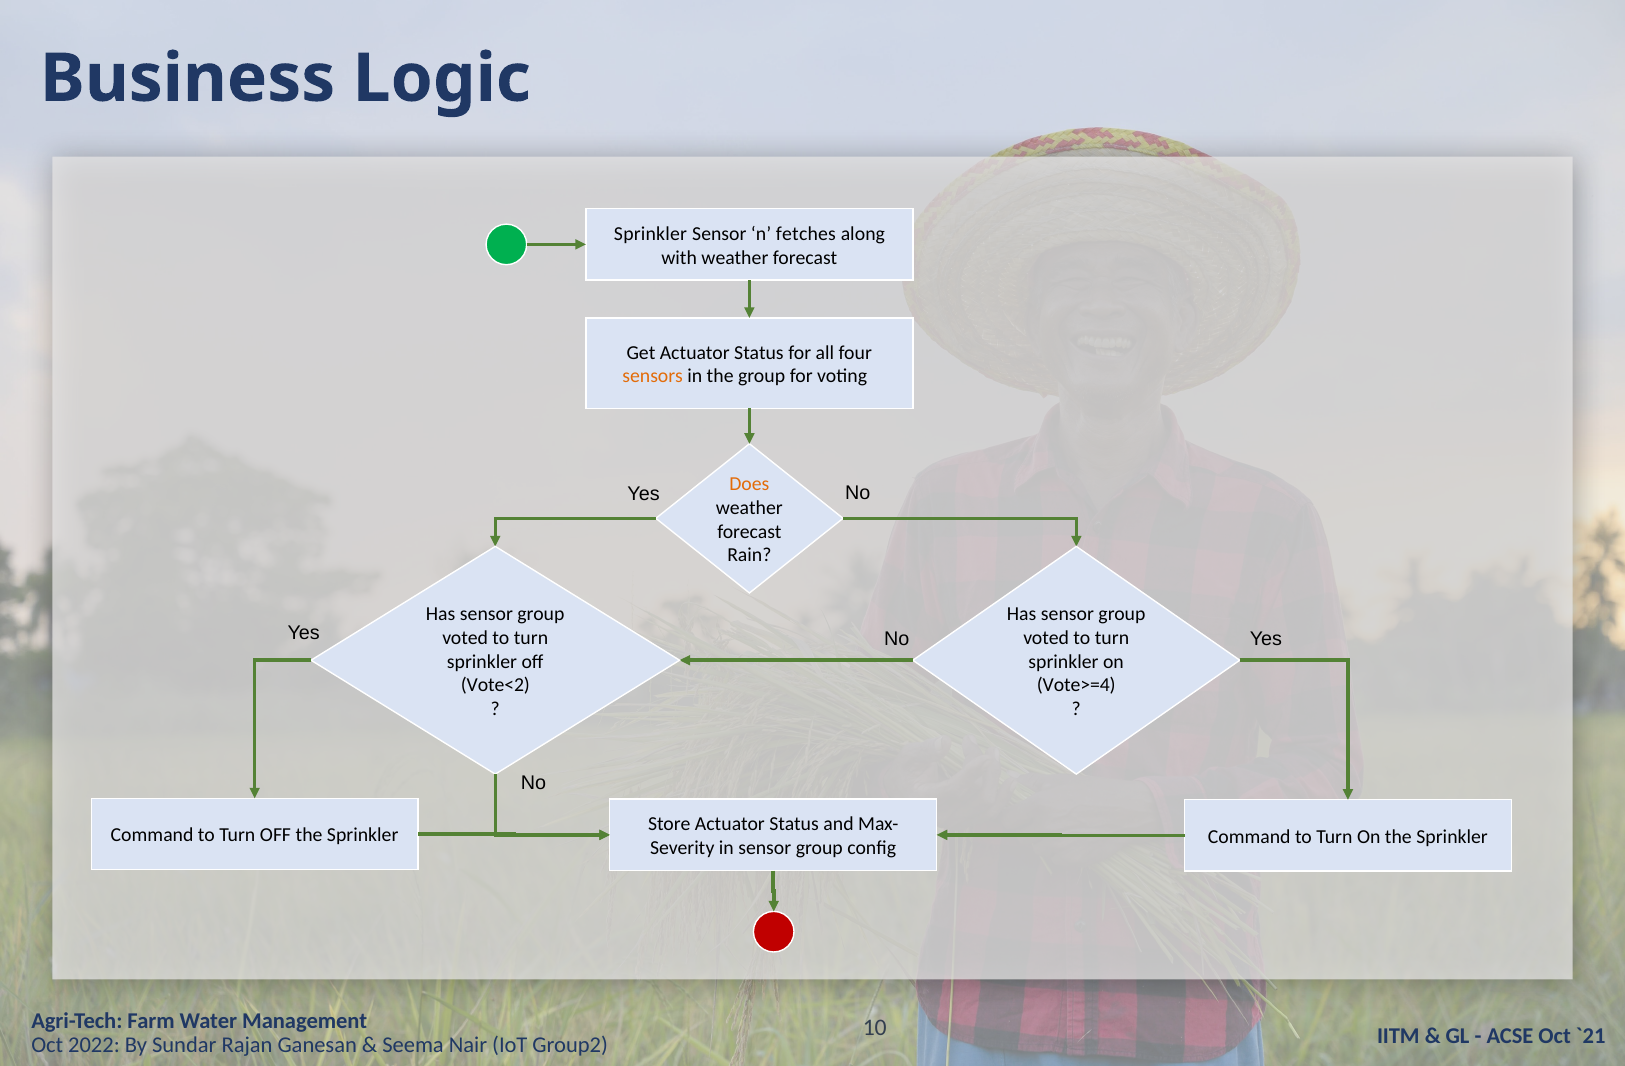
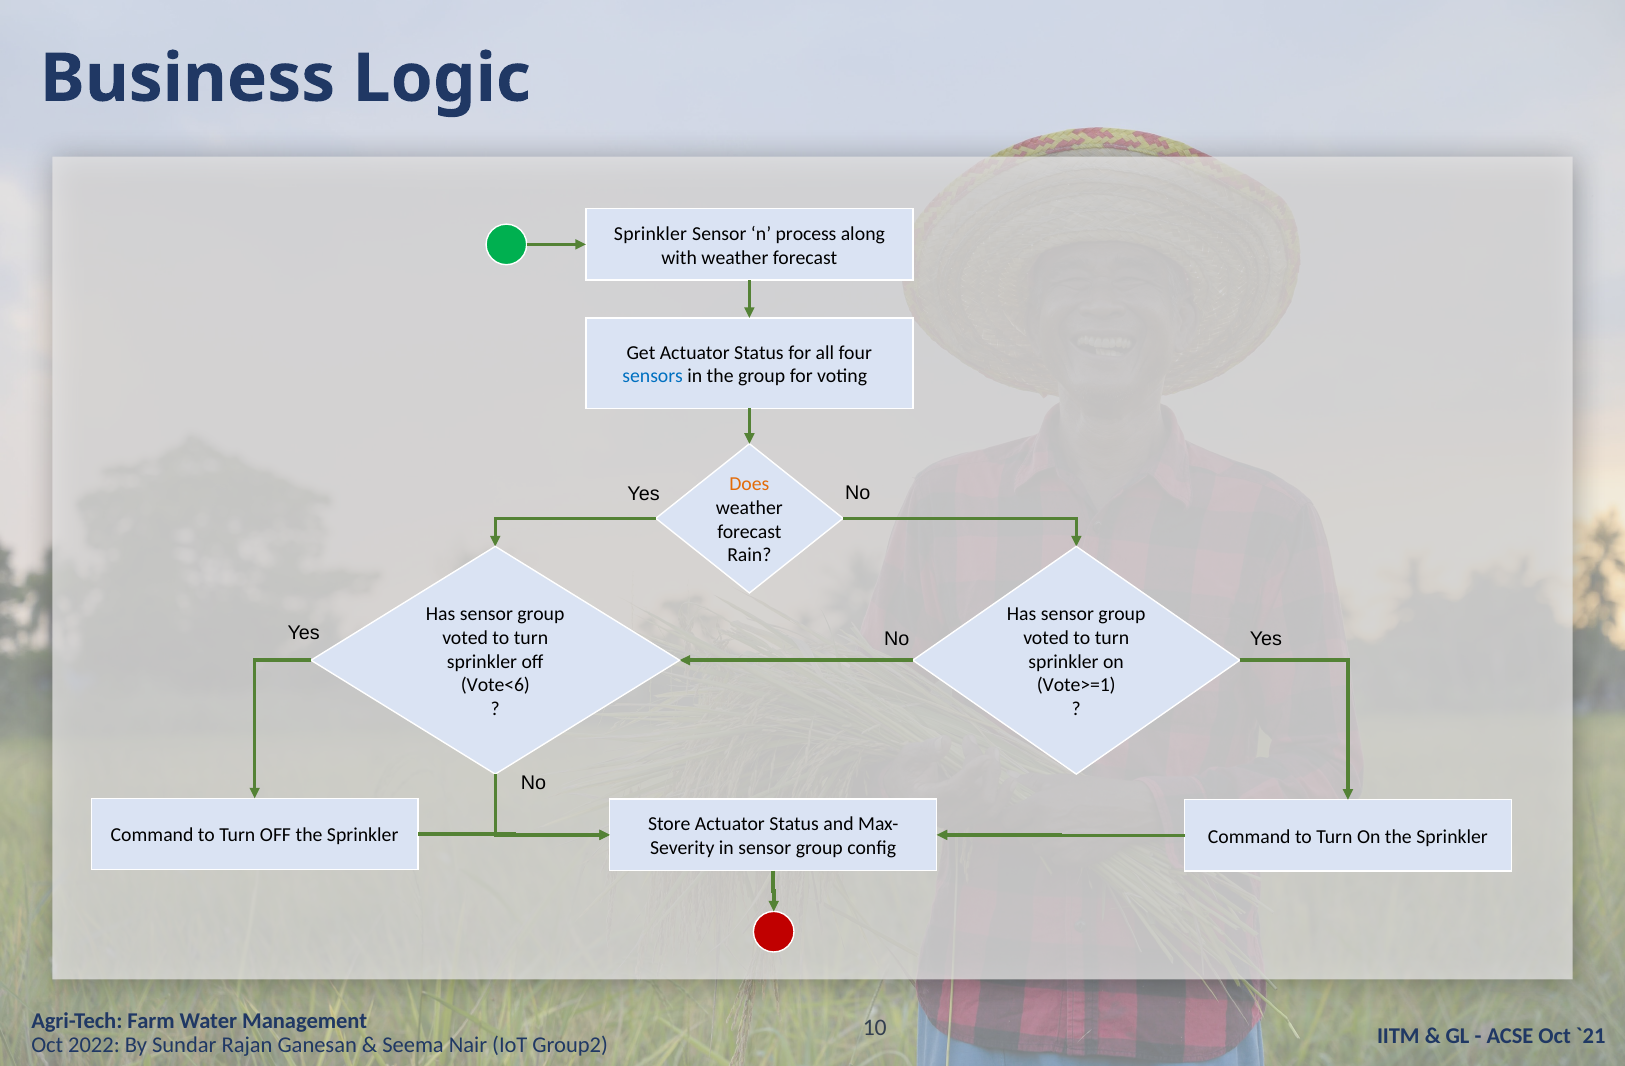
fetches: fetches -> process
sensors colour: orange -> blue
Vote<2: Vote<2 -> Vote<6
Vote>=4: Vote>=4 -> Vote>=1
